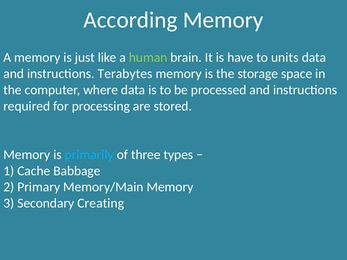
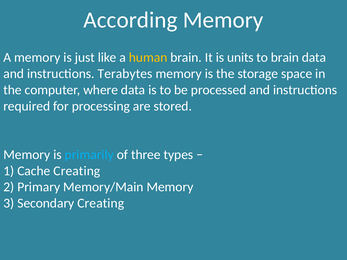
human colour: light green -> yellow
have: have -> units
to units: units -> brain
Cache Babbage: Babbage -> Creating
